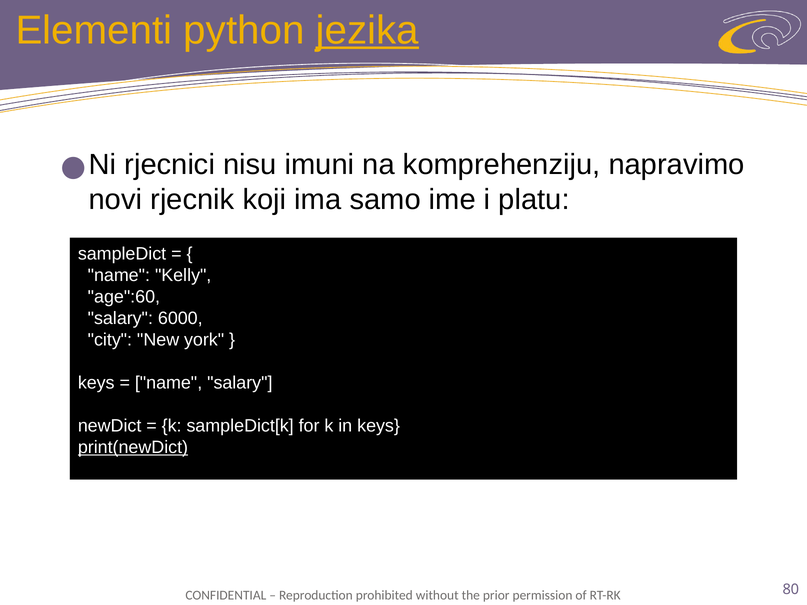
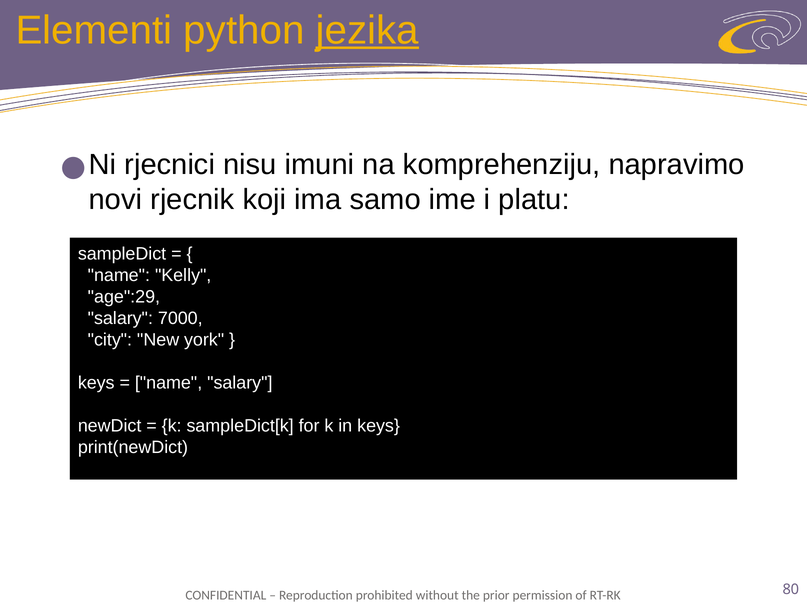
age":60: age":60 -> age":29
6000: 6000 -> 7000
print(newDict underline: present -> none
